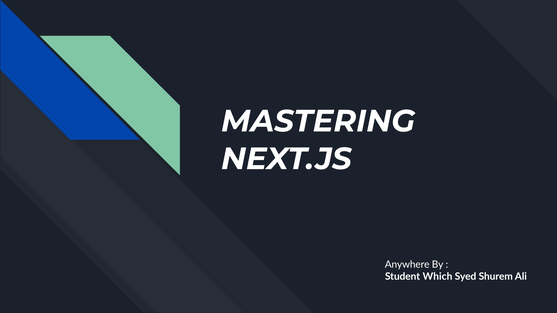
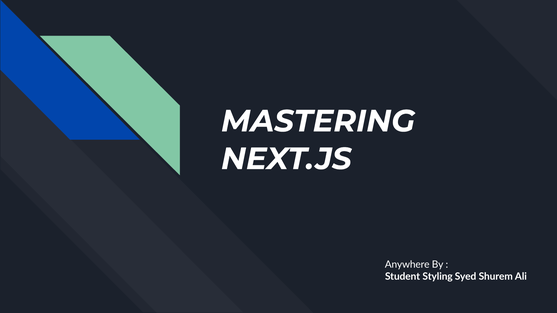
Which: Which -> Styling
